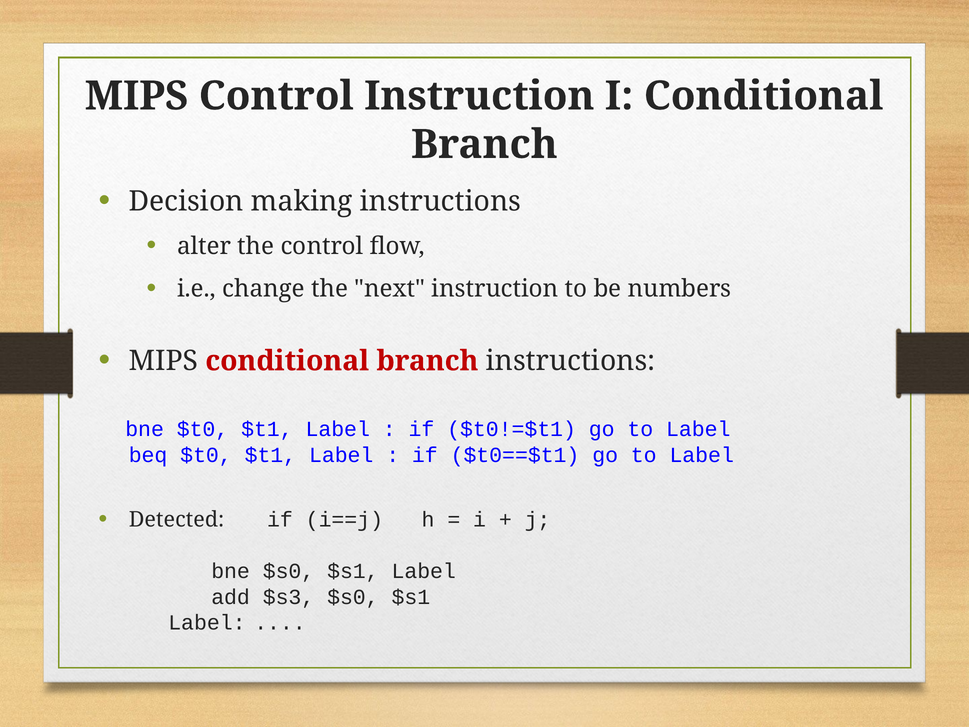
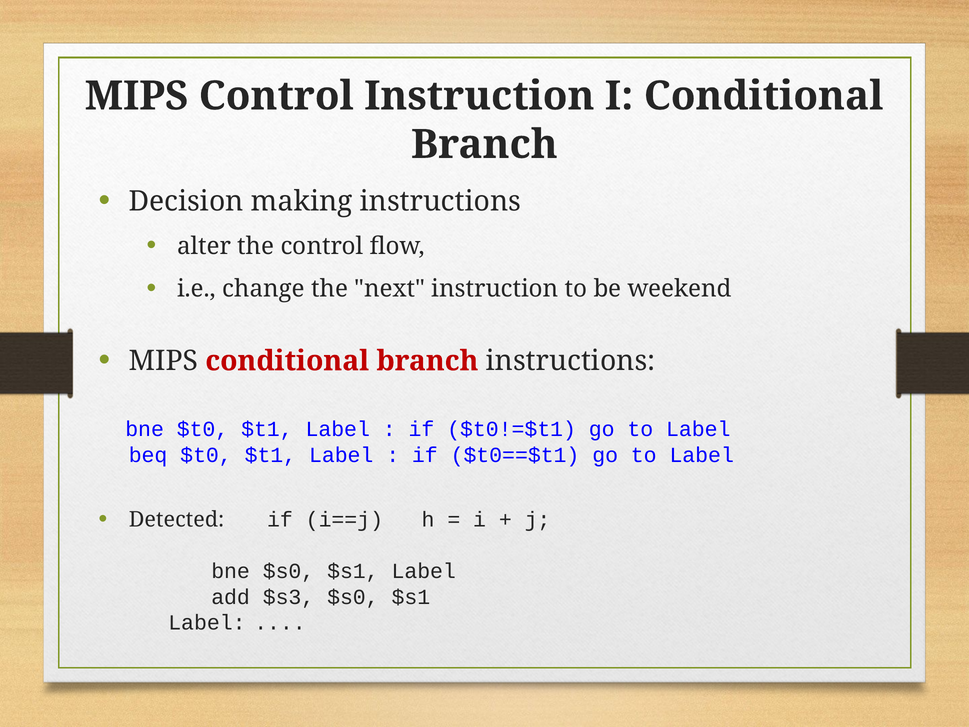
numbers: numbers -> weekend
